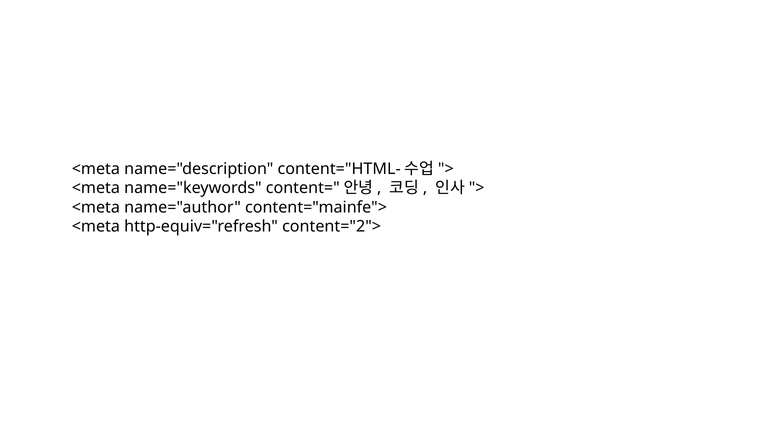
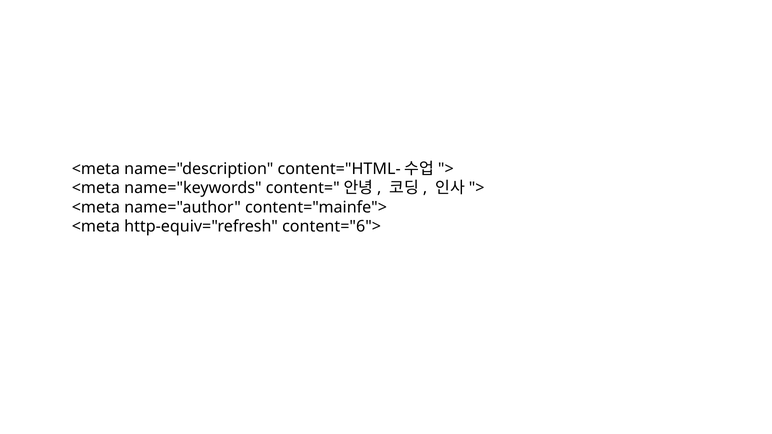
content="2">: content="2"> -> content="6">
